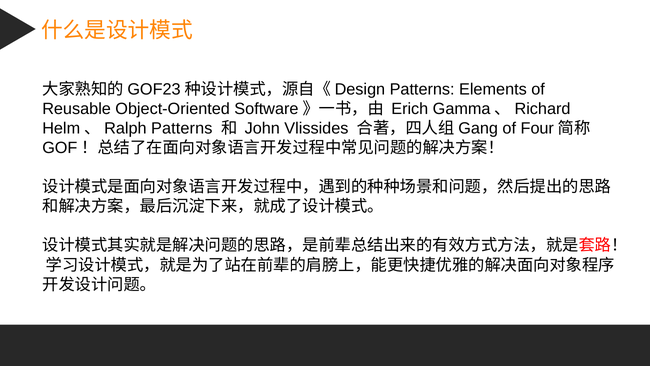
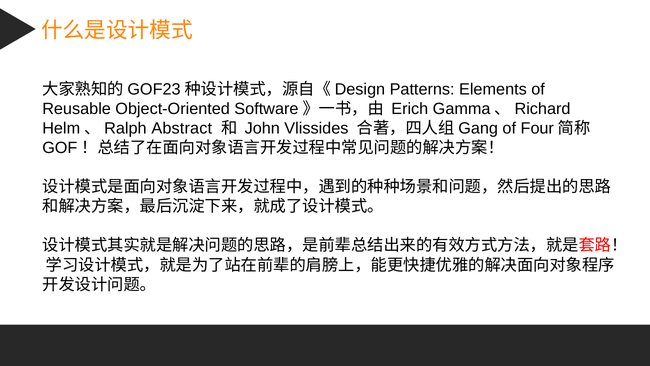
Helm、Ralph Patterns: Patterns -> Abstract
